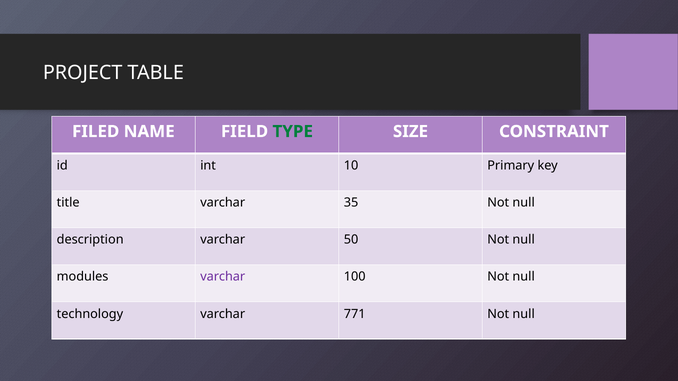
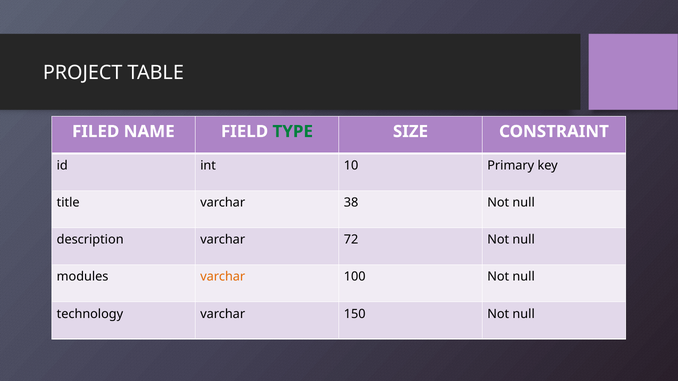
35: 35 -> 38
50: 50 -> 72
varchar at (223, 277) colour: purple -> orange
771: 771 -> 150
